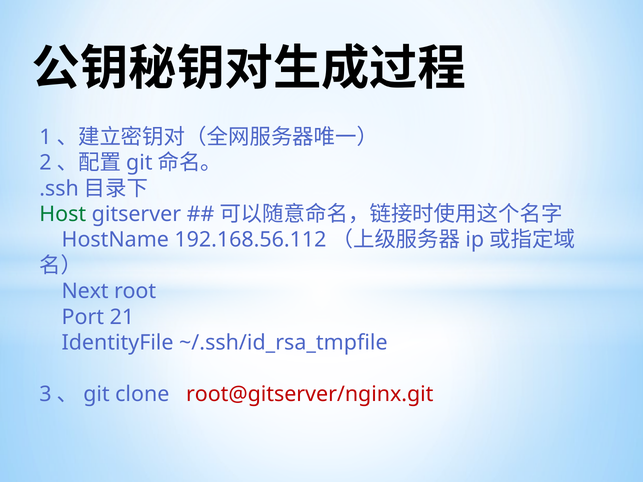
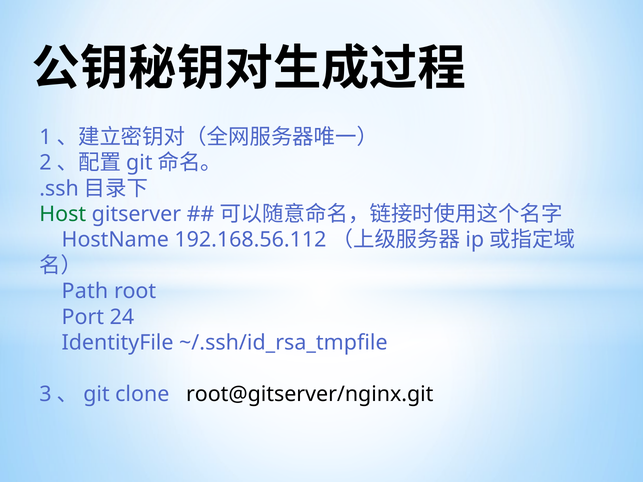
Next: Next -> Path
21: 21 -> 24
root@gitserver/nginx.git colour: red -> black
